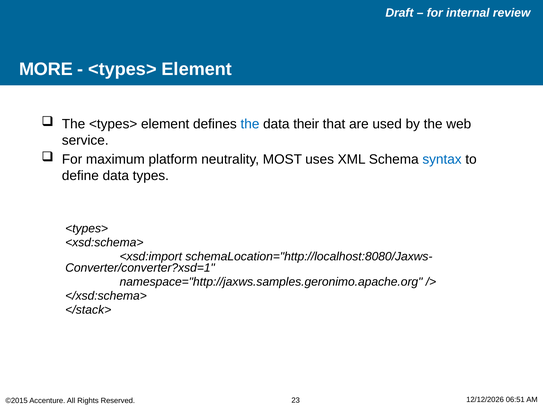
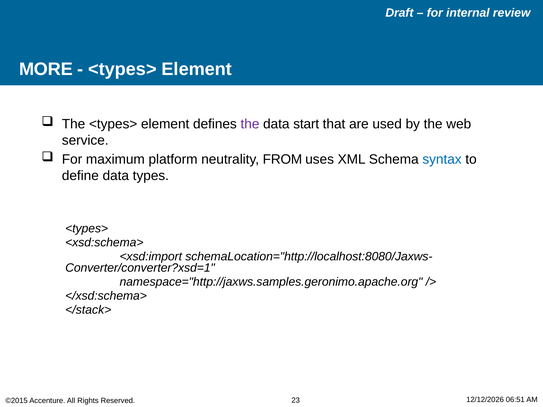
the at (250, 124) colour: blue -> purple
their: their -> start
MOST: MOST -> FROM
